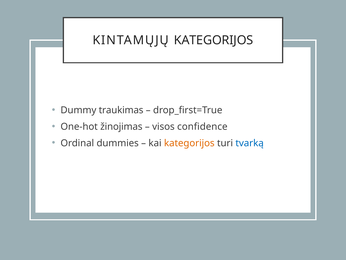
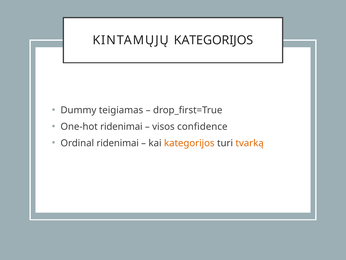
traukimas: traukimas -> teigiamas
One-hot žinojimas: žinojimas -> ridenimai
Ordinal dummies: dummies -> ridenimai
tvarką colour: blue -> orange
